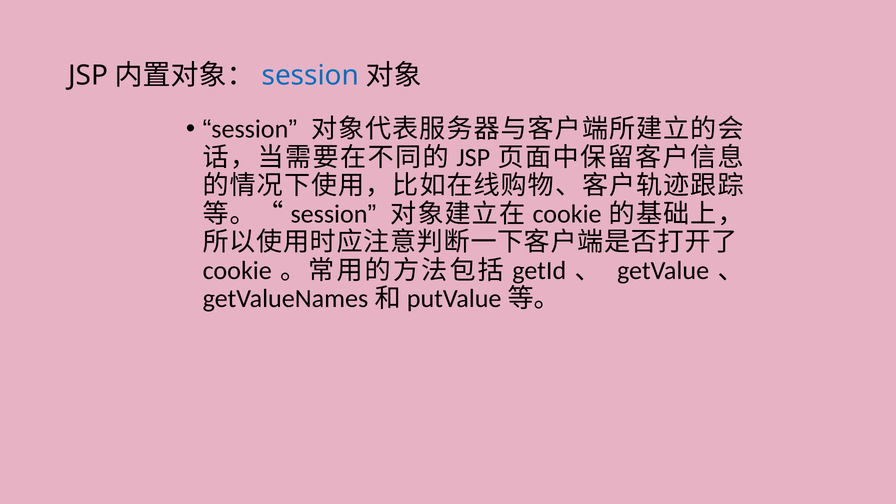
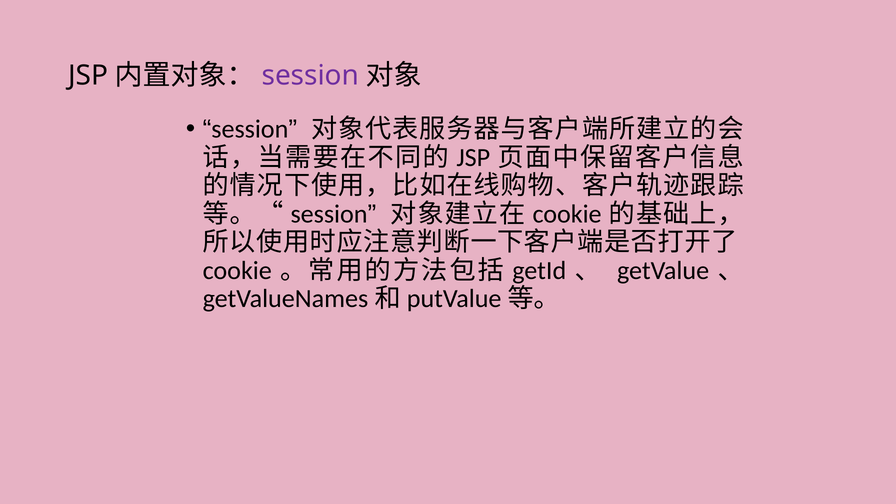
session at (310, 75) colour: blue -> purple
